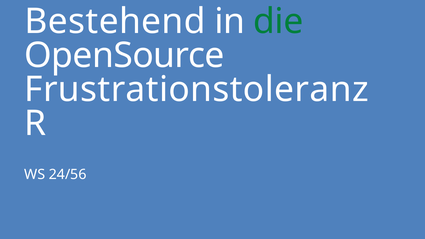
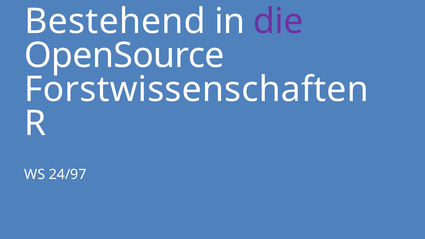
die colour: green -> purple
Frustrationstoleranz: Frustrationstoleranz -> Forstwissenschaften
24/56: 24/56 -> 24/97
